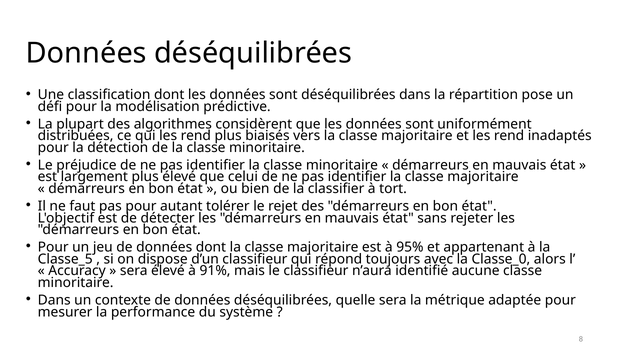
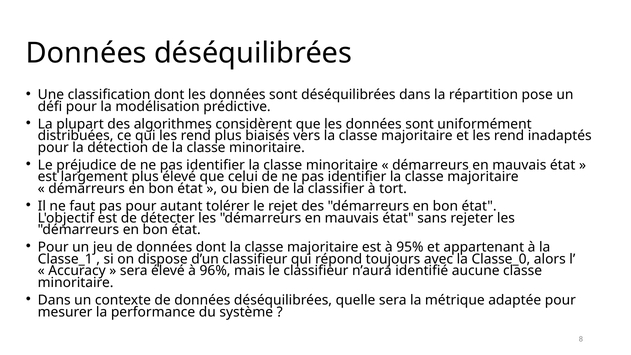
Classe_5: Classe_5 -> Classe_1
91%: 91% -> 96%
